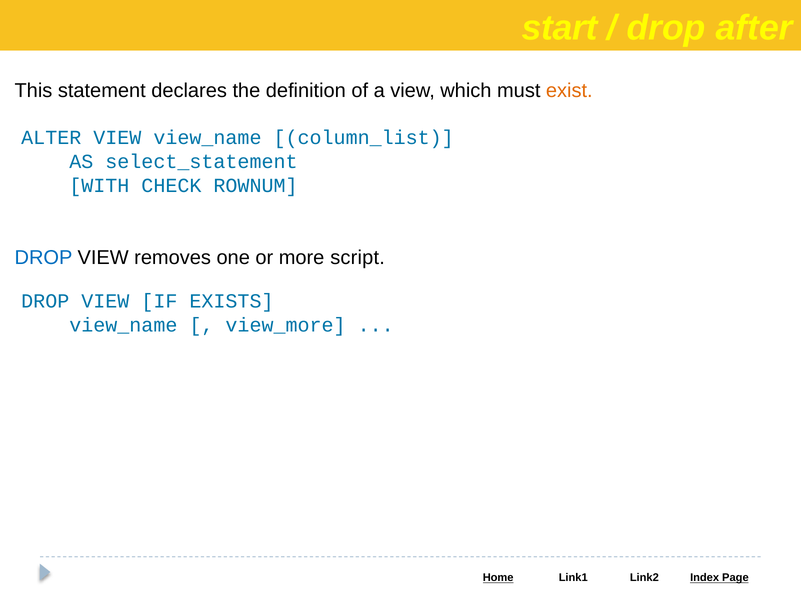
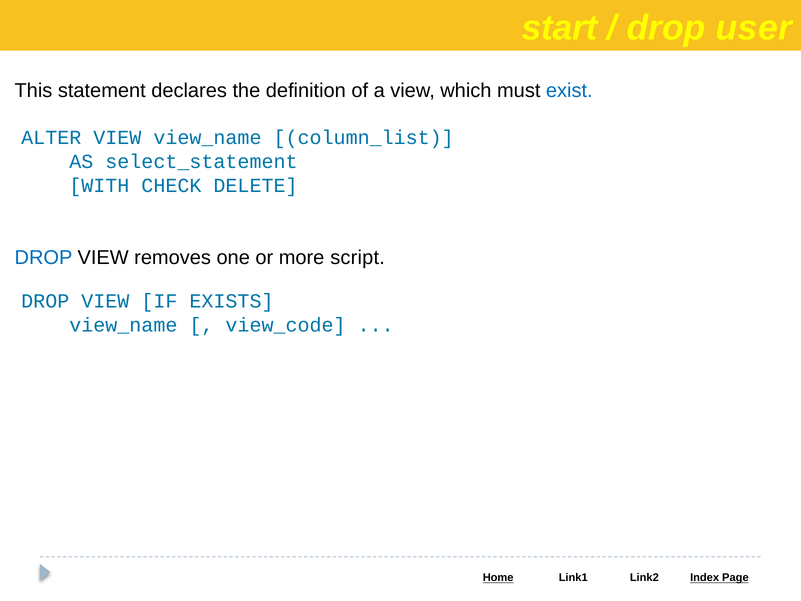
after: after -> user
exist colour: orange -> blue
ROWNUM: ROWNUM -> DELETE
view_more: view_more -> view_code
